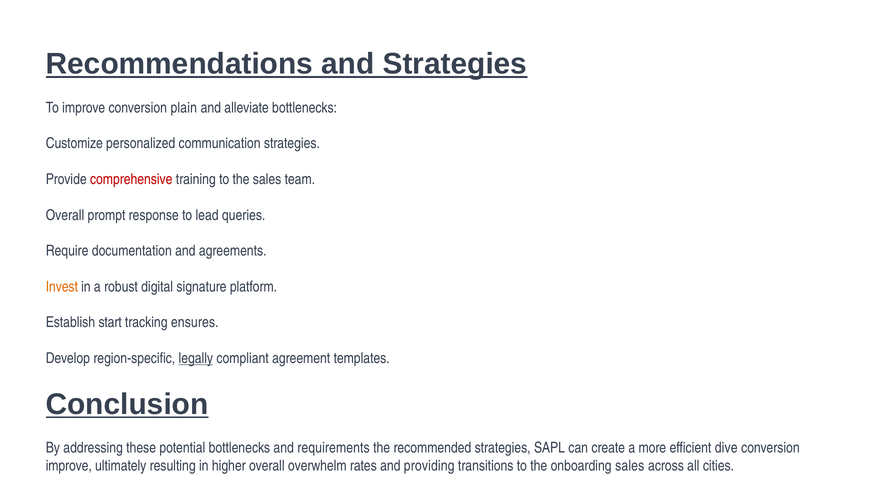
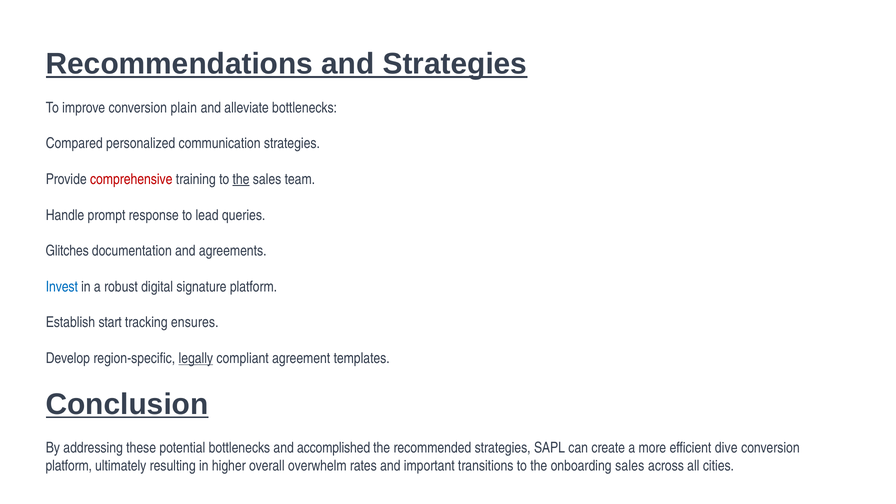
Customize: Customize -> Compared
the at (241, 179) underline: none -> present
Overall at (65, 215): Overall -> Handle
Require: Require -> Glitches
Invest colour: orange -> blue
requirements: requirements -> accomplished
improve at (69, 466): improve -> platform
providing: providing -> important
